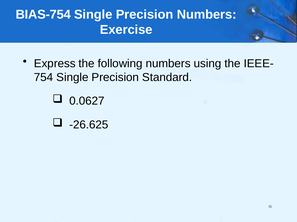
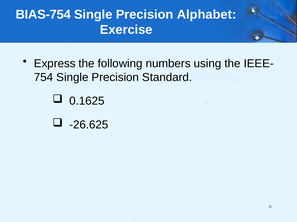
Precision Numbers: Numbers -> Alphabet
0.0627: 0.0627 -> 0.1625
